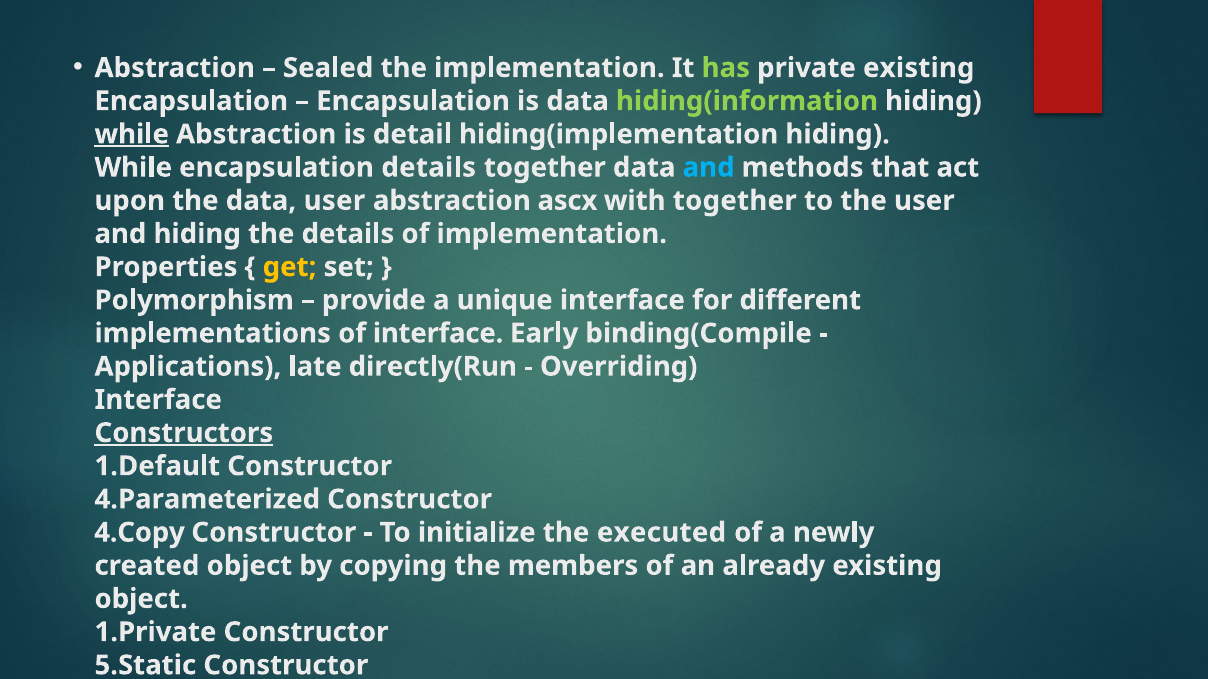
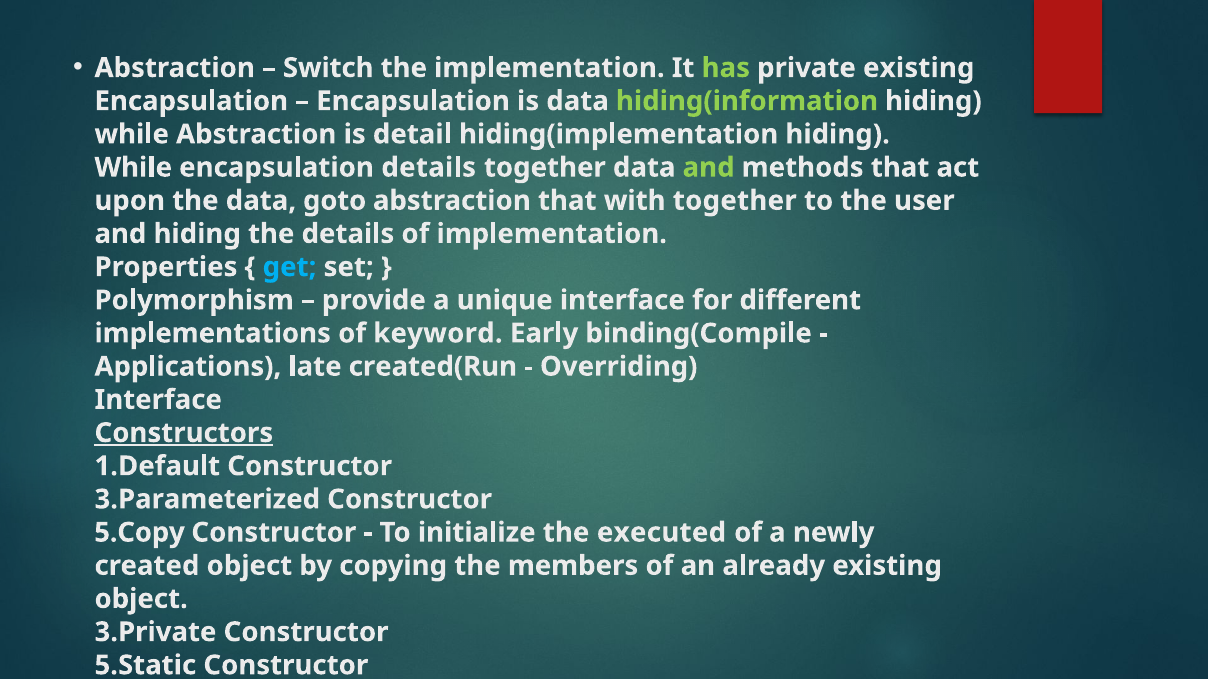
Sealed: Sealed -> Switch
while at (132, 134) underline: present -> none
and at (709, 168) colour: light blue -> light green
data user: user -> goto
abstraction ascx: ascx -> that
get colour: yellow -> light blue
of interface: interface -> keyword
directly(Run: directly(Run -> created(Run
4.Parameterized: 4.Parameterized -> 3.Parameterized
4.Copy: 4.Copy -> 5.Copy
1.Private: 1.Private -> 3.Private
